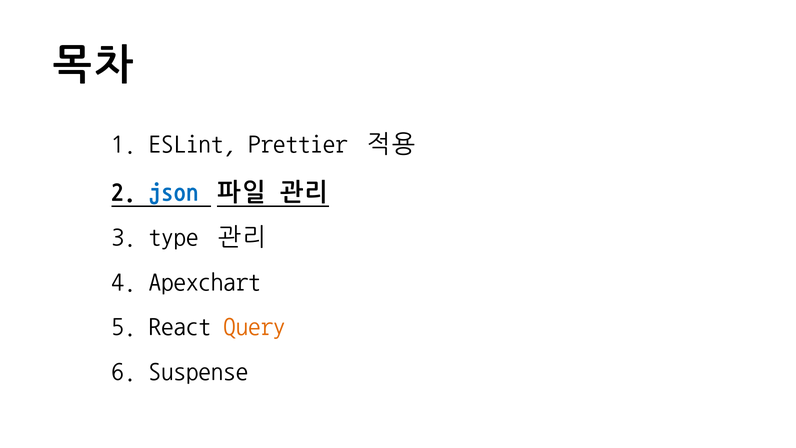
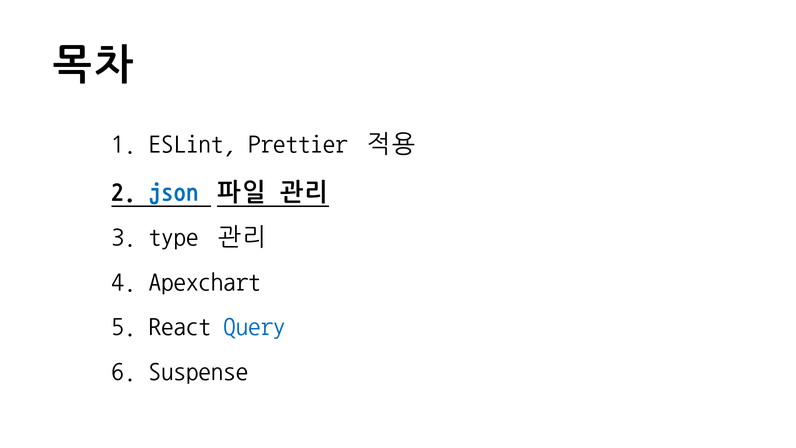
Query colour: orange -> blue
